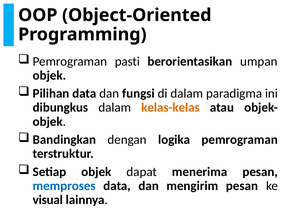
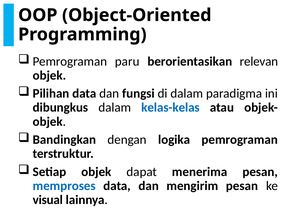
pasti: pasti -> paru
umpan: umpan -> relevan
kelas-kelas colour: orange -> blue
